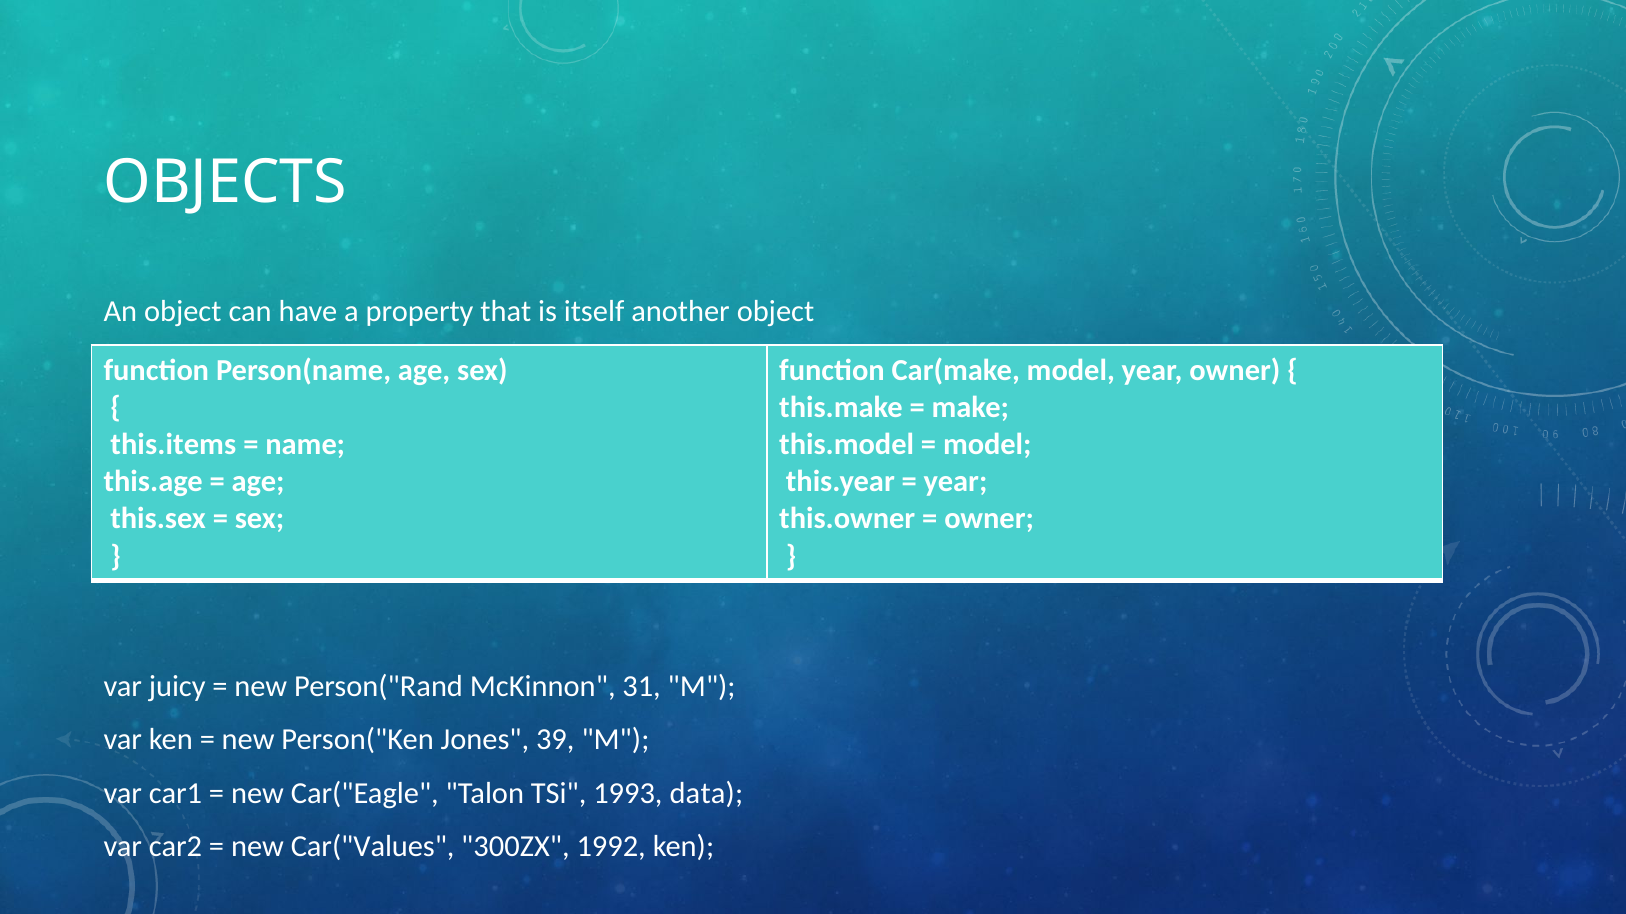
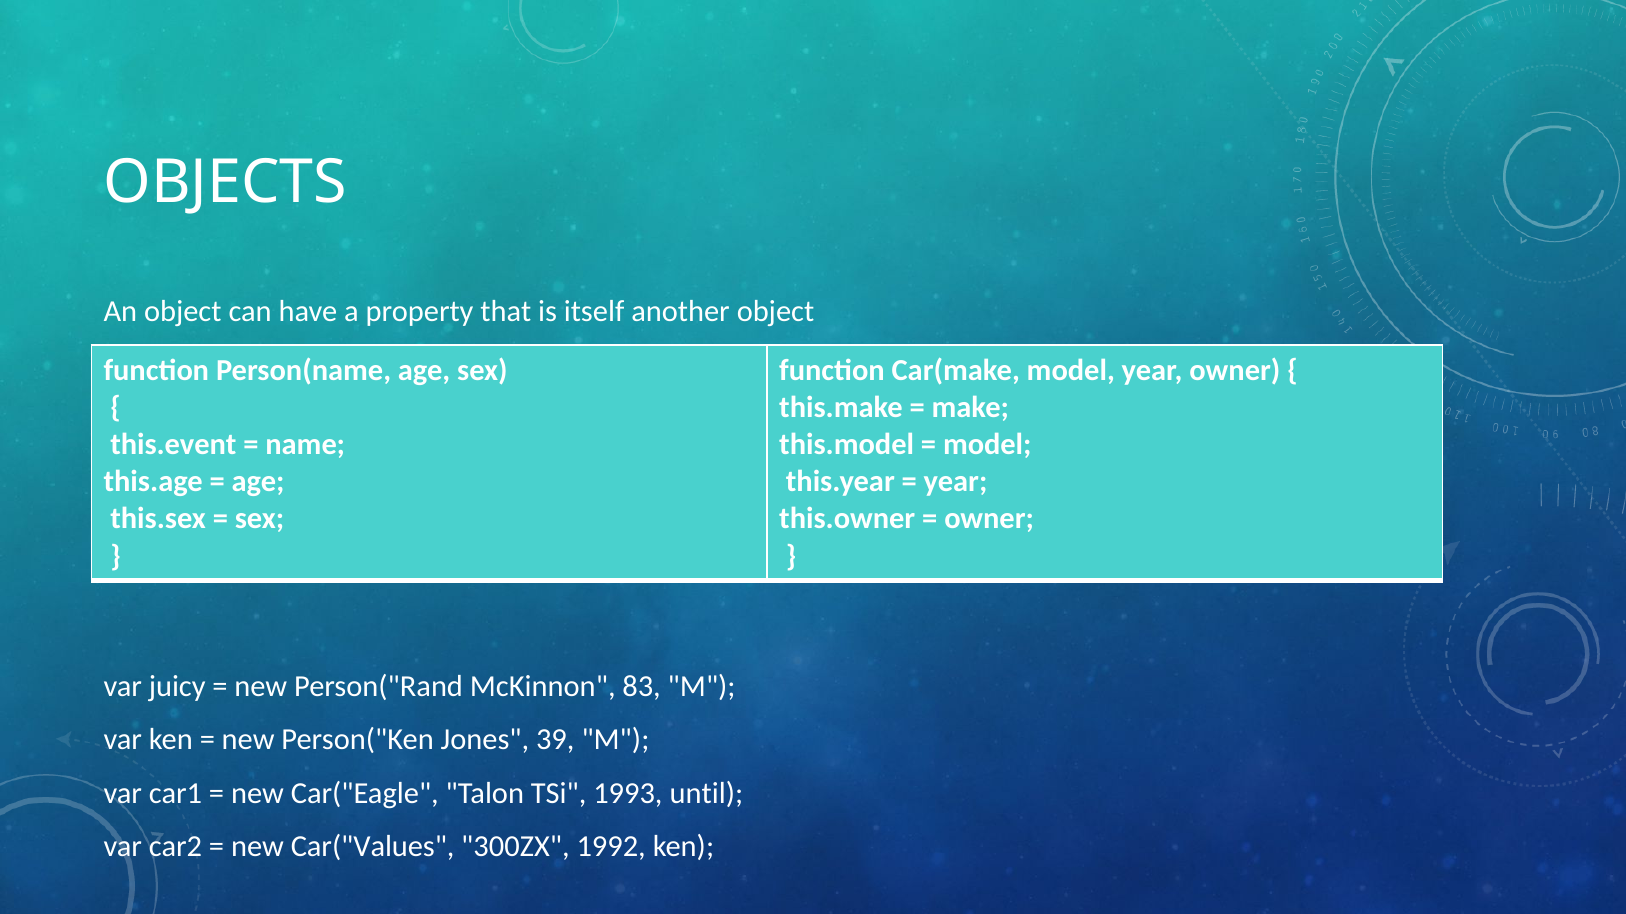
this.items: this.items -> this.event
31: 31 -> 83
data: data -> until
